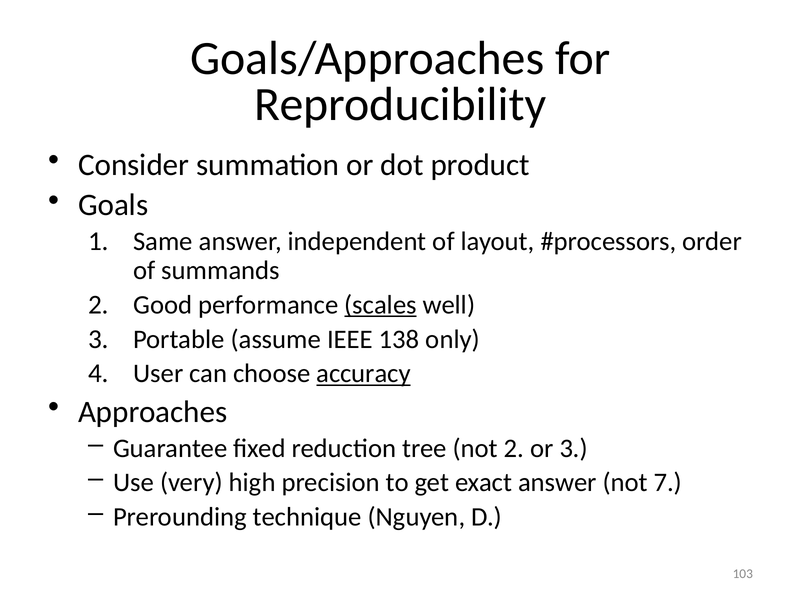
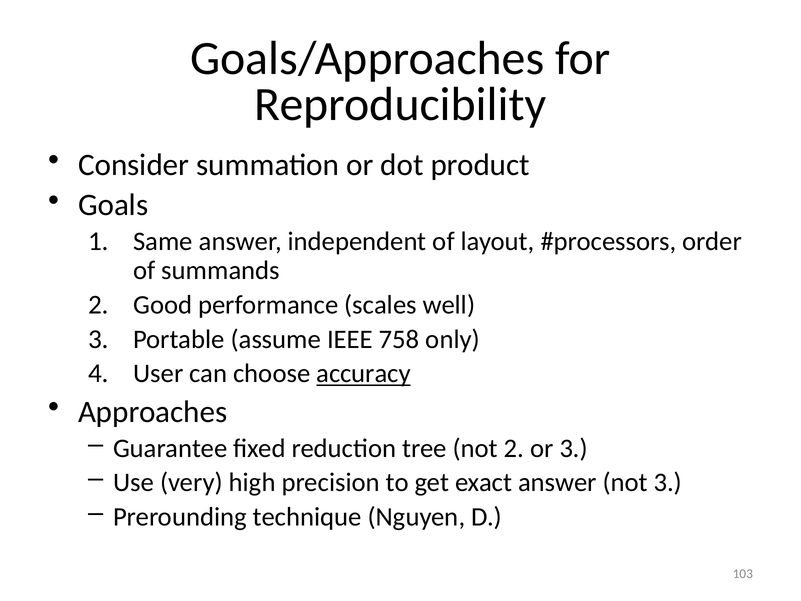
scales underline: present -> none
138: 138 -> 758
not 7: 7 -> 3
